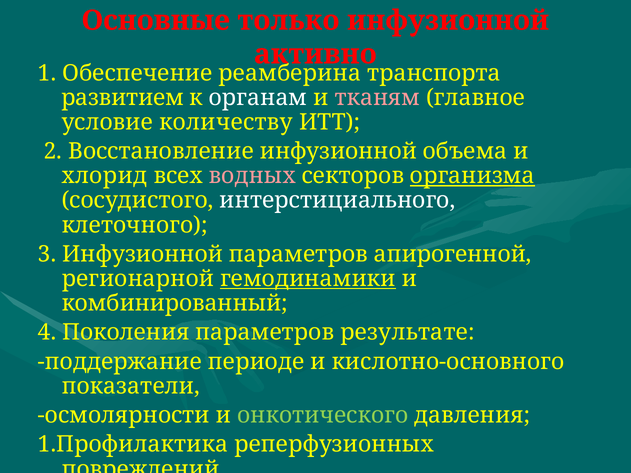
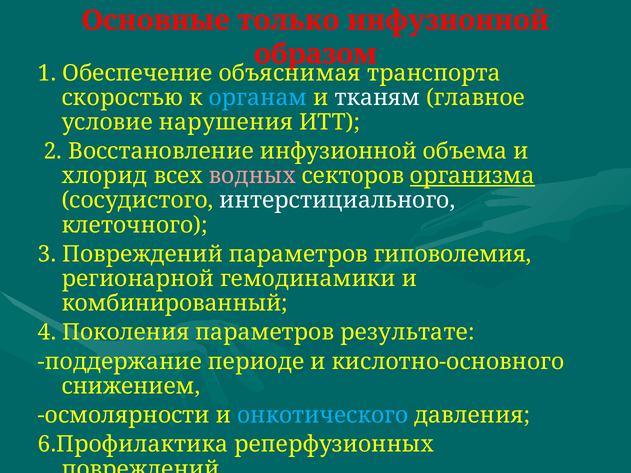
активно: активно -> образом
реамберина: реамберина -> объяснимая
развитием: развитием -> скоростью
органам colour: white -> light blue
тканям colour: pink -> white
количеству: количеству -> нарушения
3 Инфузионной: Инфузионной -> Повреждений
апирогенной: апирогенной -> гиповолемия
гемодинамики underline: present -> none
показатели: показатели -> снижением
онкотического colour: light green -> light blue
1.Профилактика: 1.Профилактика -> 6.Профилактика
